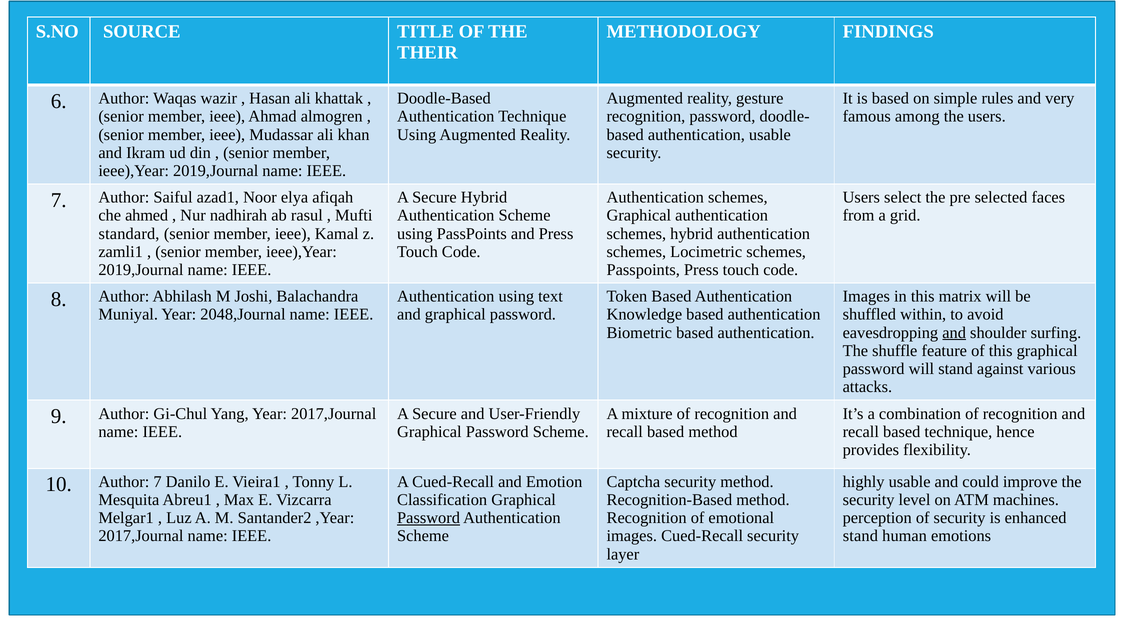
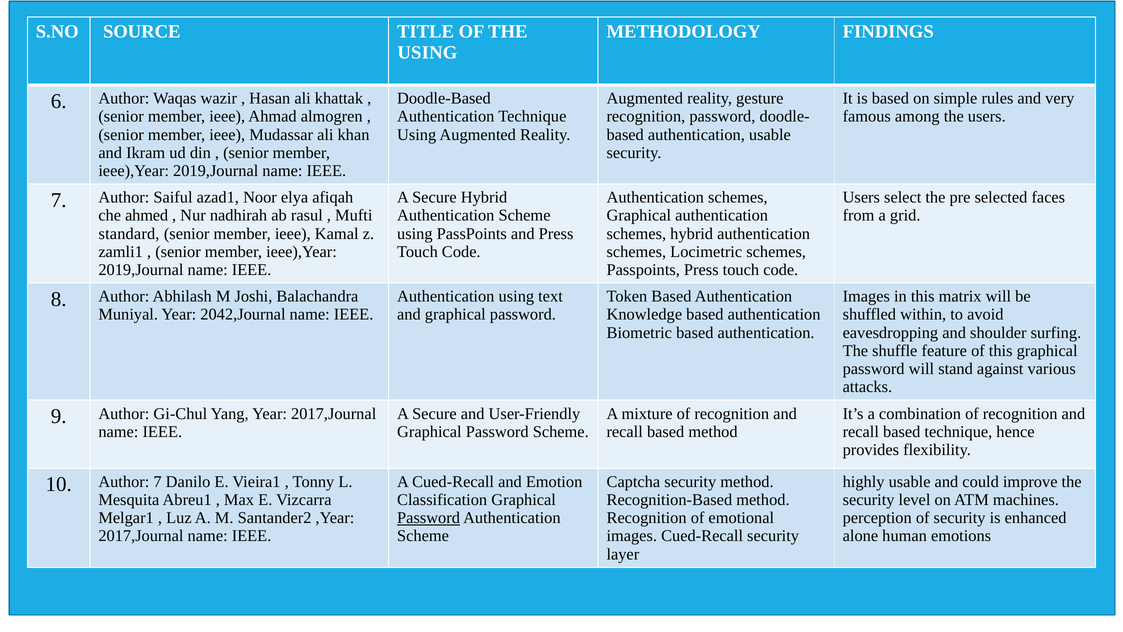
THEIR at (427, 52): THEIR -> USING
2048,Journal: 2048,Journal -> 2042,Journal
and at (954, 333) underline: present -> none
stand at (860, 536): stand -> alone
